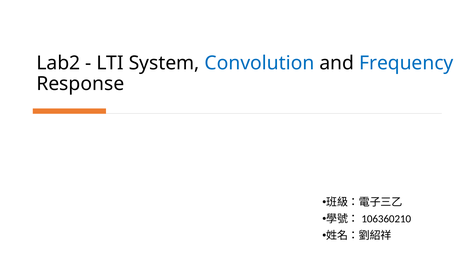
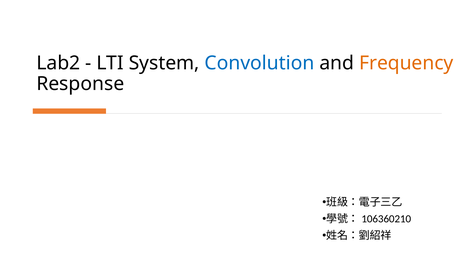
Frequency colour: blue -> orange
